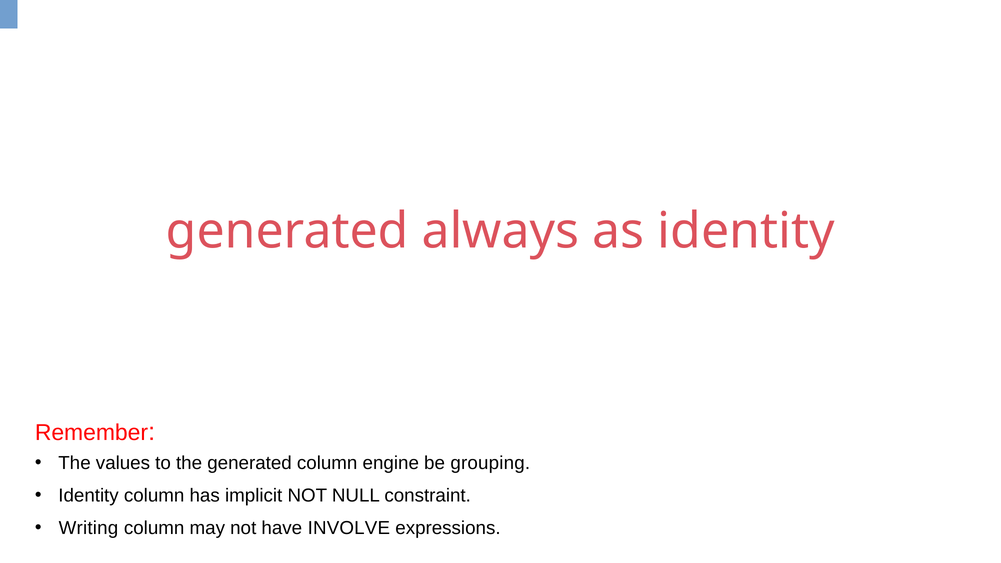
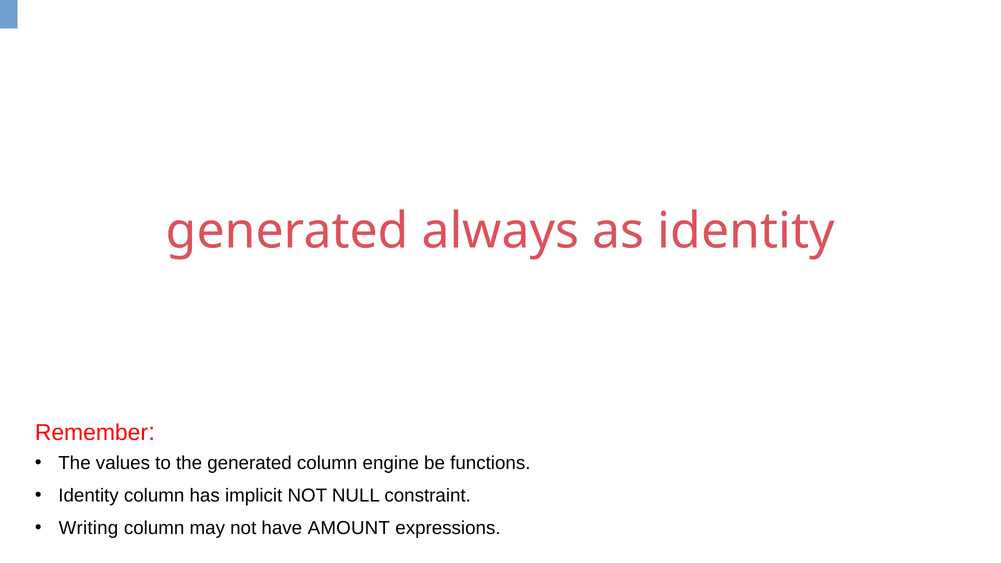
grouping: grouping -> functions
INVOLVE: INVOLVE -> AMOUNT
